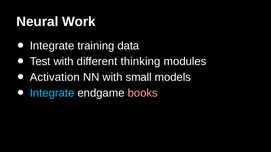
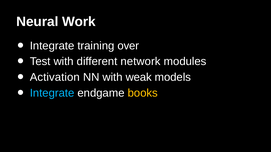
data: data -> over
thinking: thinking -> network
small: small -> weak
books colour: pink -> yellow
